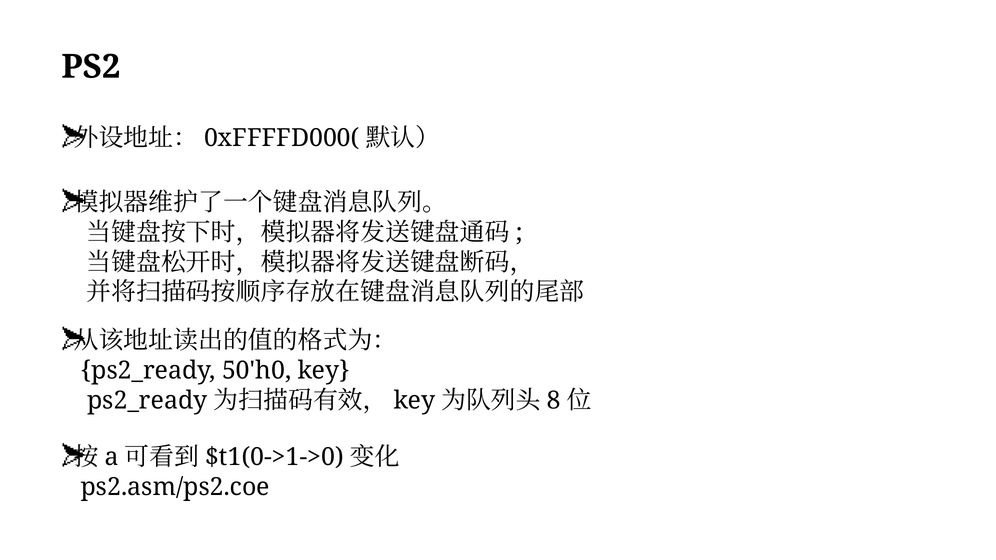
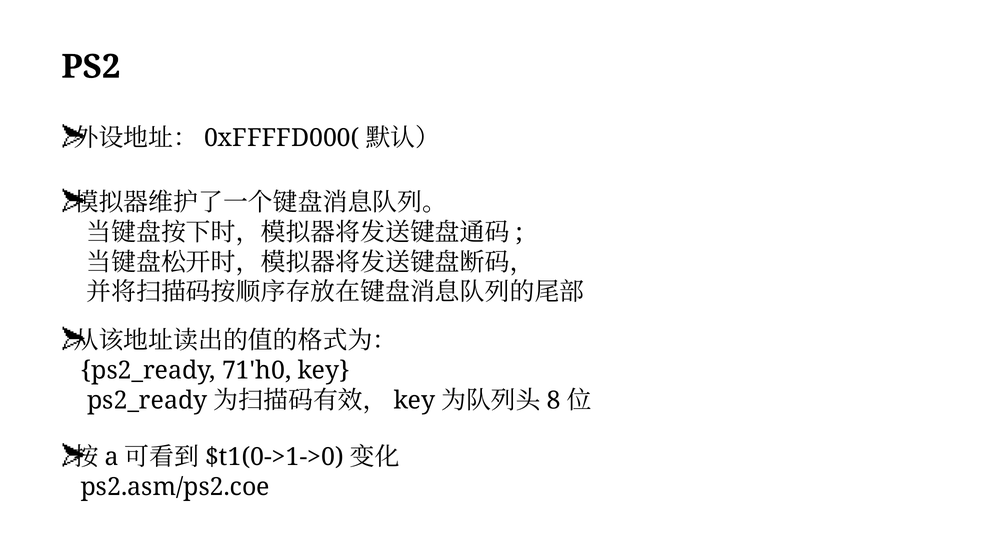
50'h0: 50'h0 -> 71'h0
